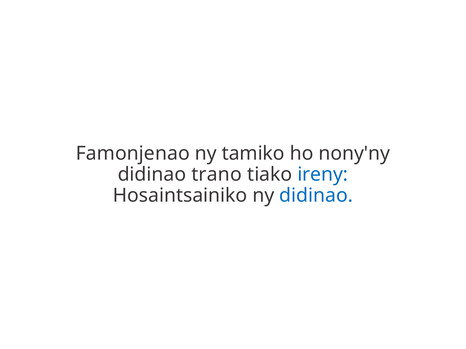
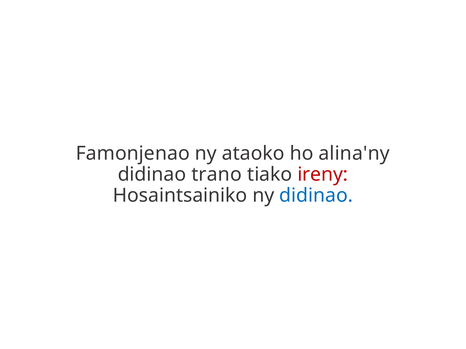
tamiko: tamiko -> ataoko
nony'ny: nony'ny -> alina'ny
ireny colour: blue -> red
